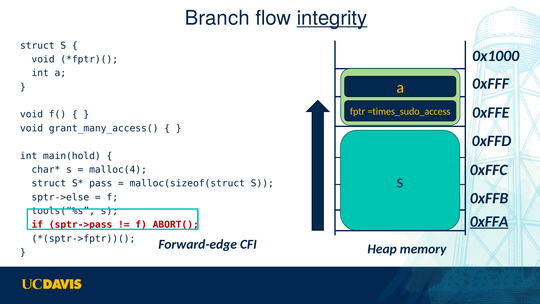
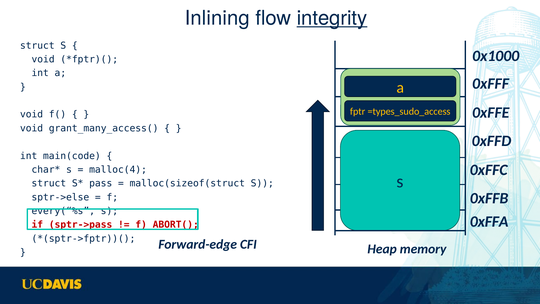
Branch: Branch -> Inlining
=times_sudo_access: =times_sudo_access -> =types_sudo_access
main(hold: main(hold -> main(code
tools(“%s: tools(“%s -> every(“%s
0xFFA underline: present -> none
